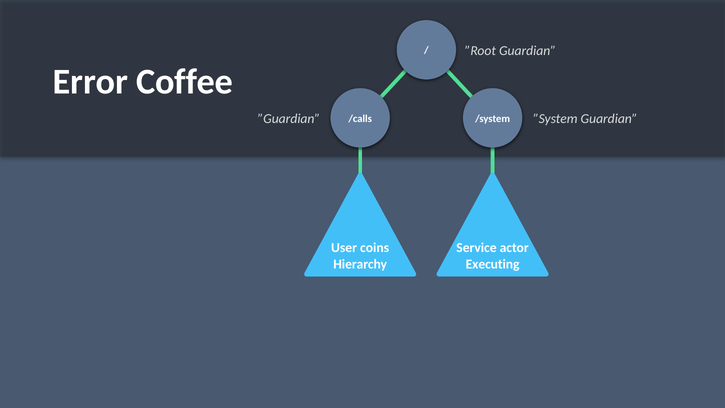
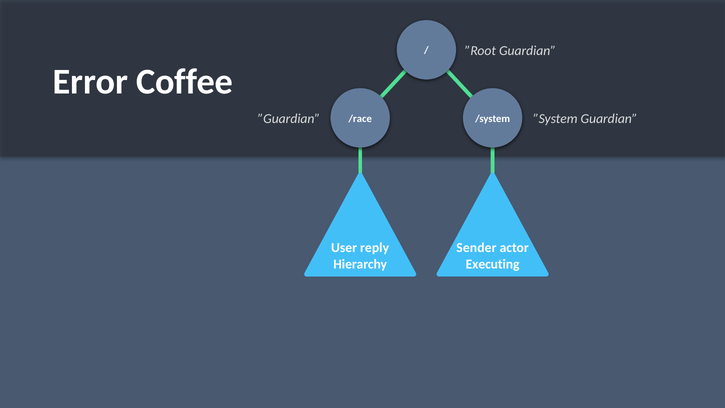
/calls: /calls -> /race
coins: coins -> reply
Service: Service -> Sender
